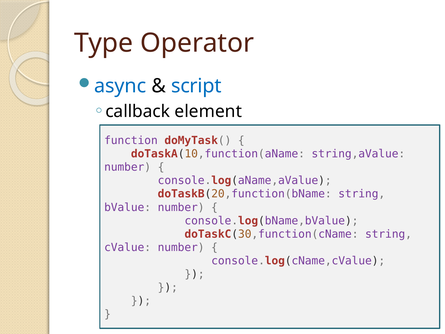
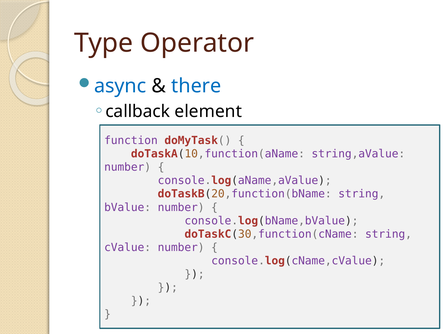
script: script -> there
